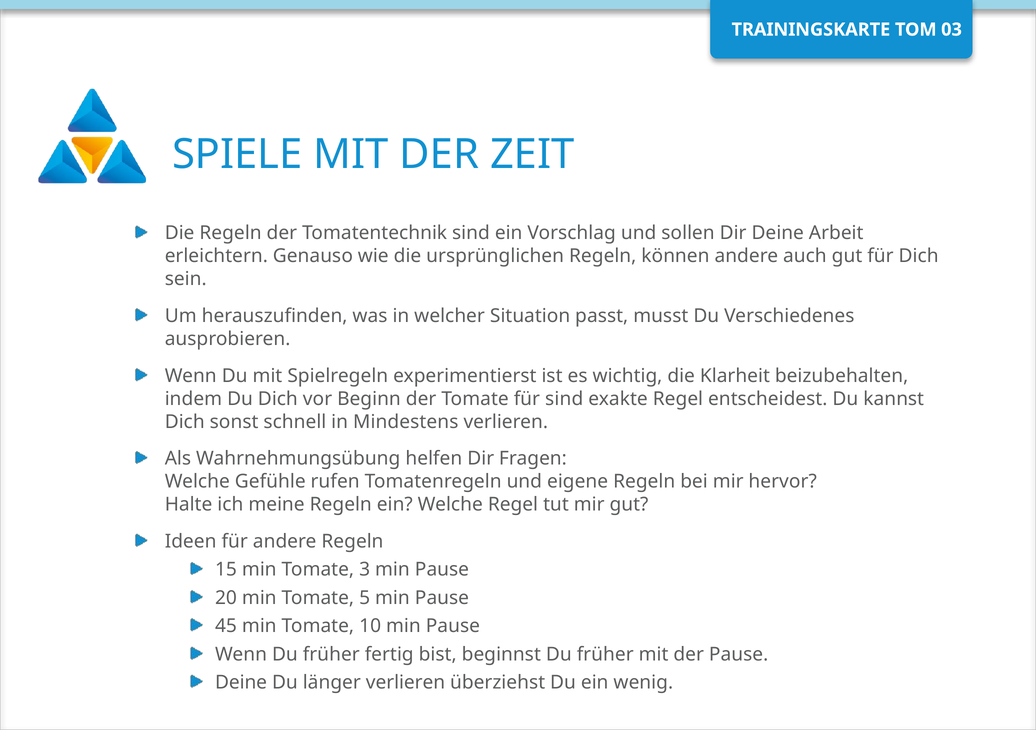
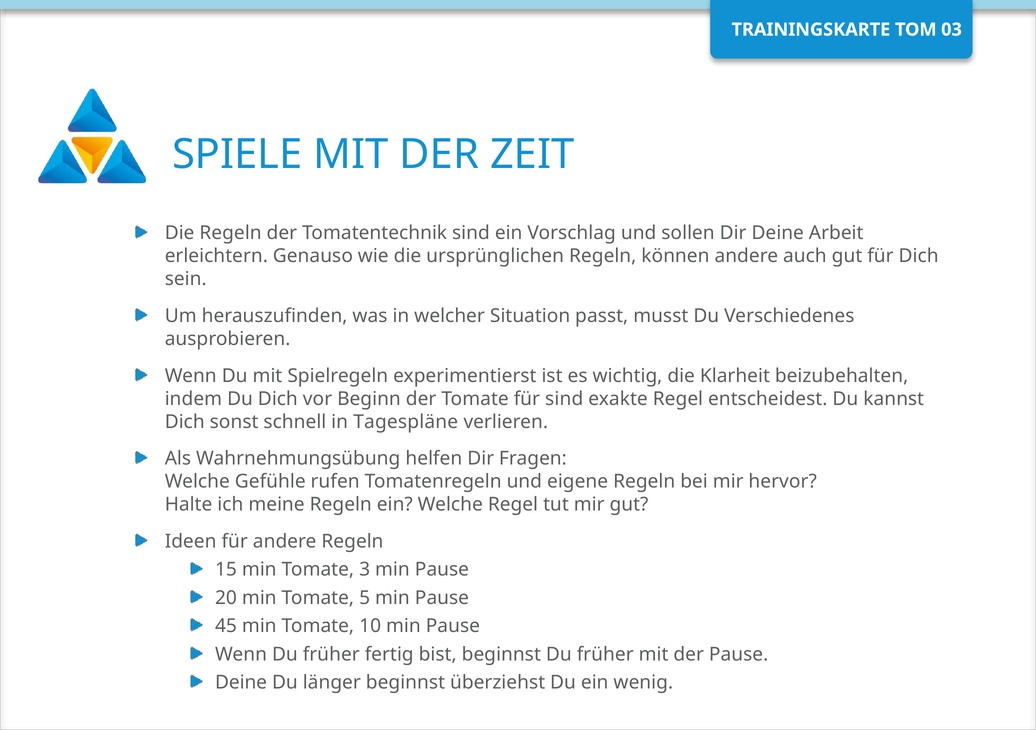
Mindestens: Mindestens -> Tagespläne
länger verlieren: verlieren -> beginnst
